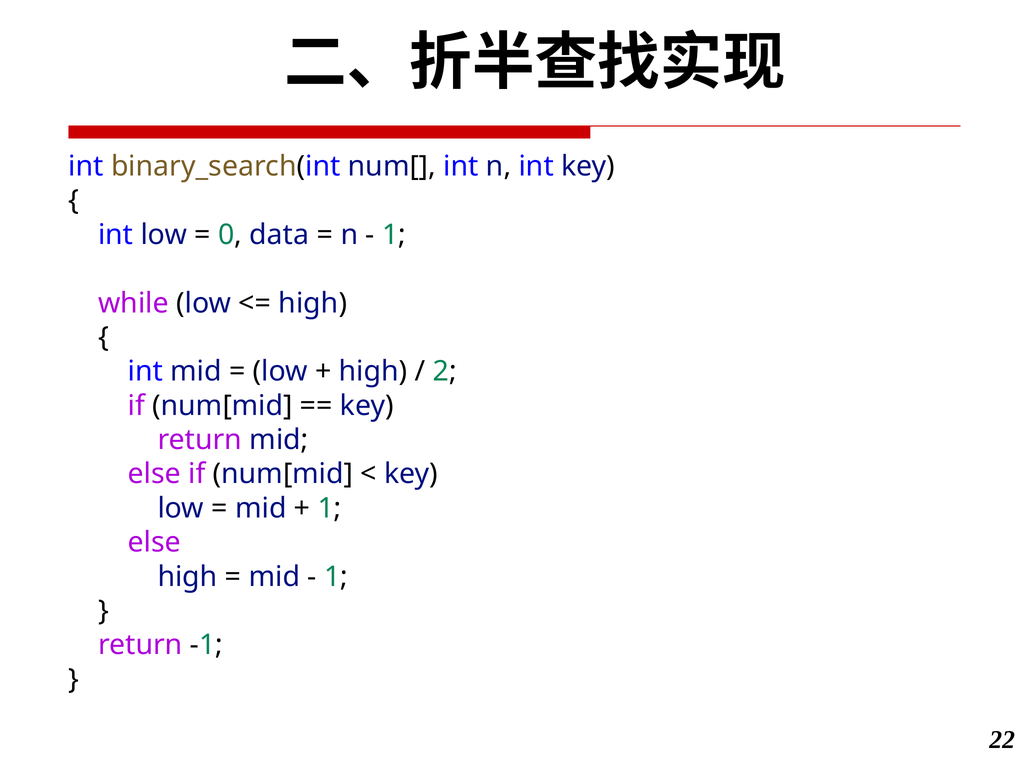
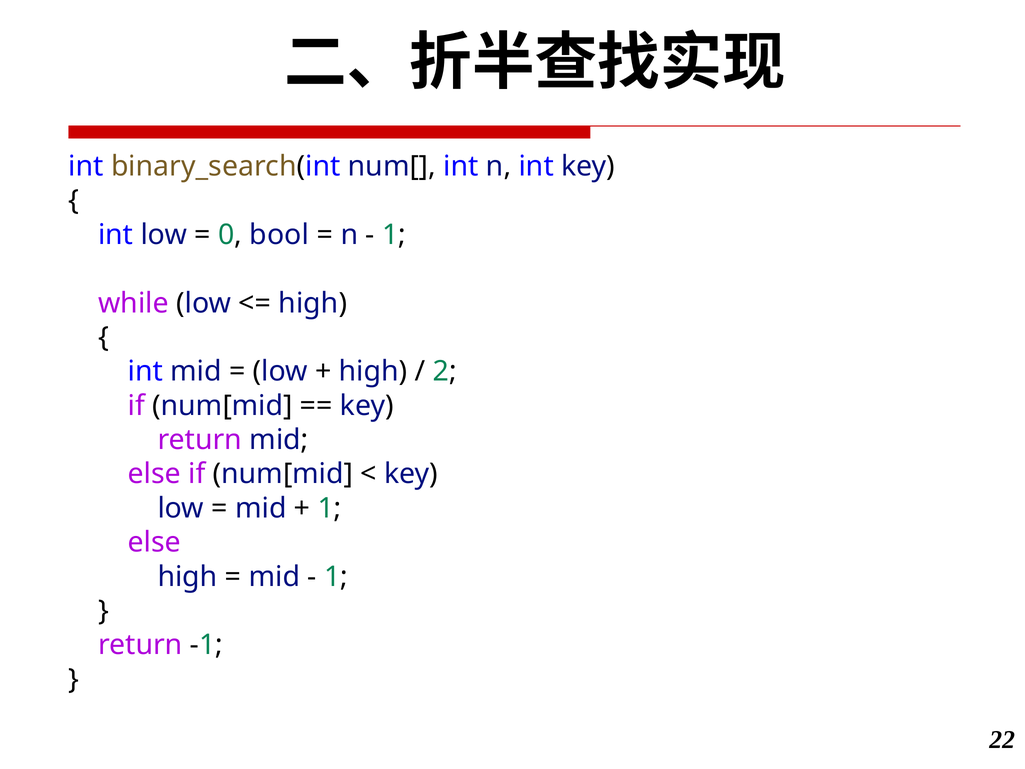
data: data -> bool
